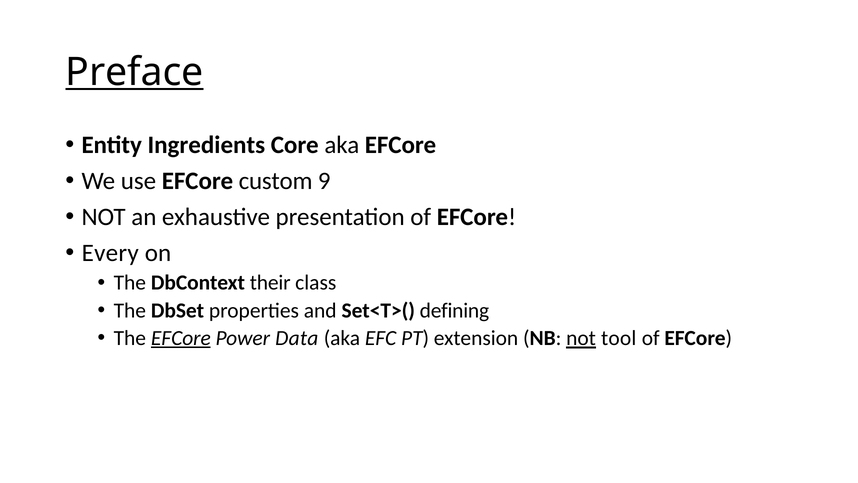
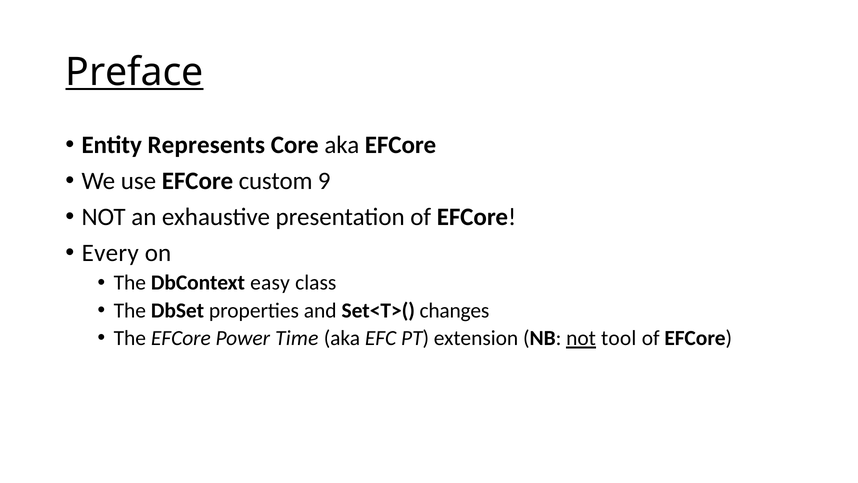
Ingredients: Ingredients -> Represents
their: their -> easy
defining: defining -> changes
EFCore at (181, 338) underline: present -> none
Data: Data -> Time
